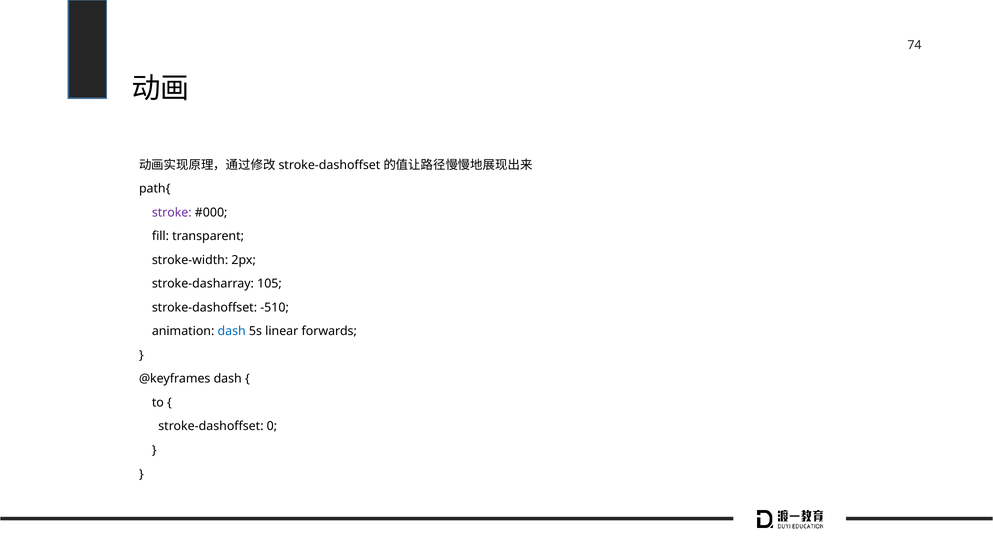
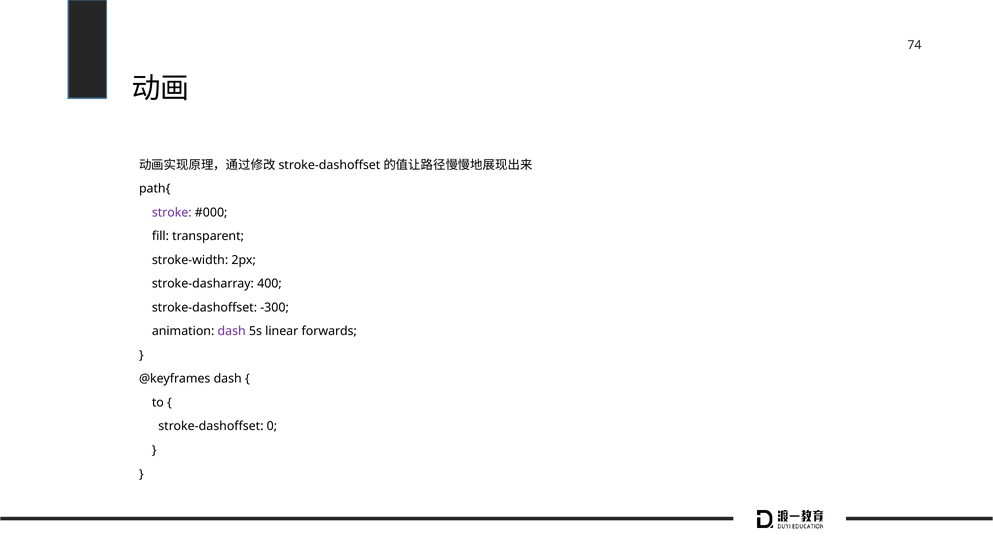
105: 105 -> 400
-510: -510 -> -300
dash at (232, 331) colour: blue -> purple
